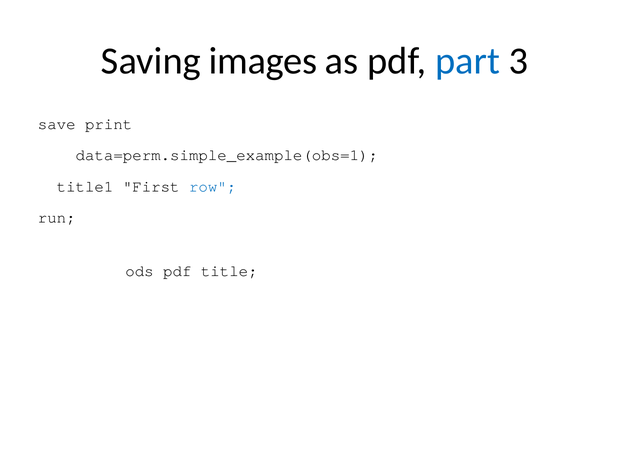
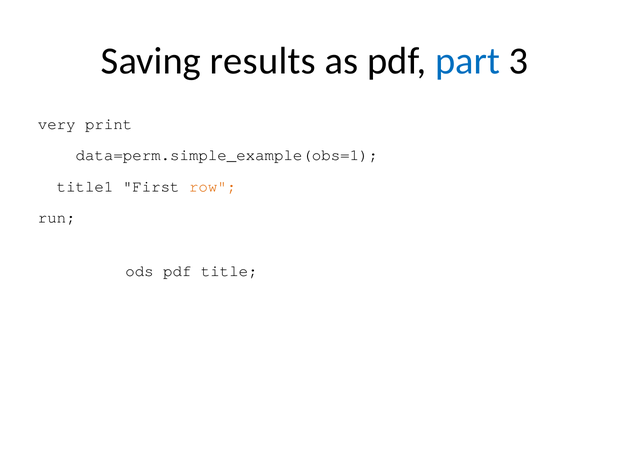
images: images -> results
save: save -> very
row colour: blue -> orange
